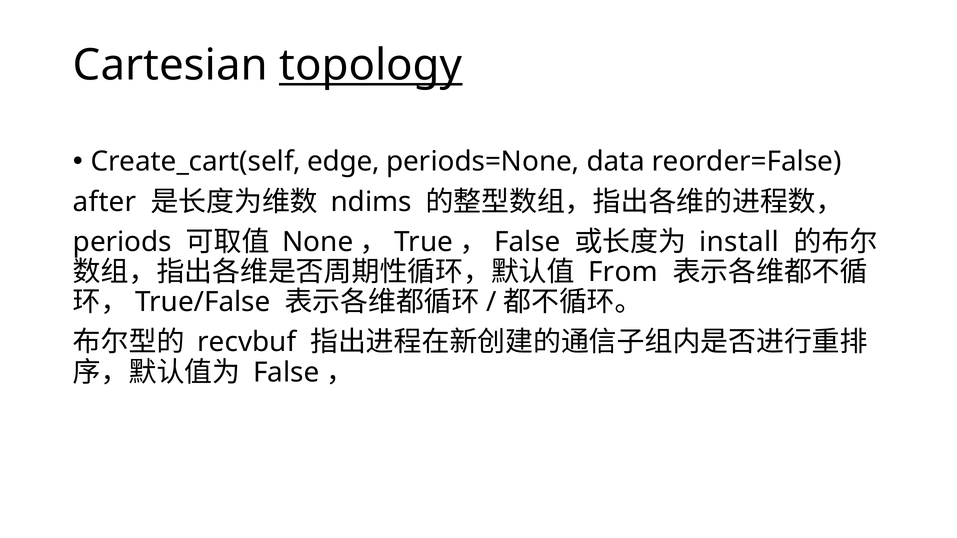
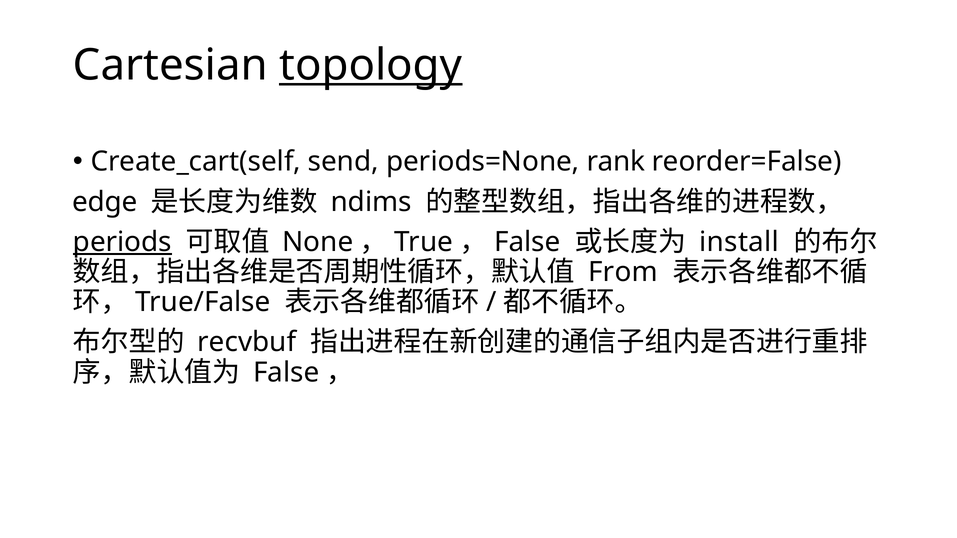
edge: edge -> send
data: data -> rank
after: after -> edge
periods underline: none -> present
